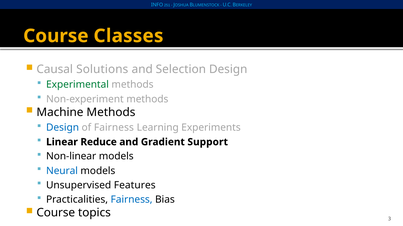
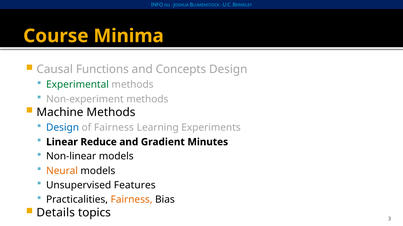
Classes: Classes -> Minima
Solutions: Solutions -> Functions
Selection: Selection -> Concepts
Support: Support -> Minutes
Neural colour: blue -> orange
Fairness at (132, 200) colour: blue -> orange
Course at (56, 213): Course -> Details
